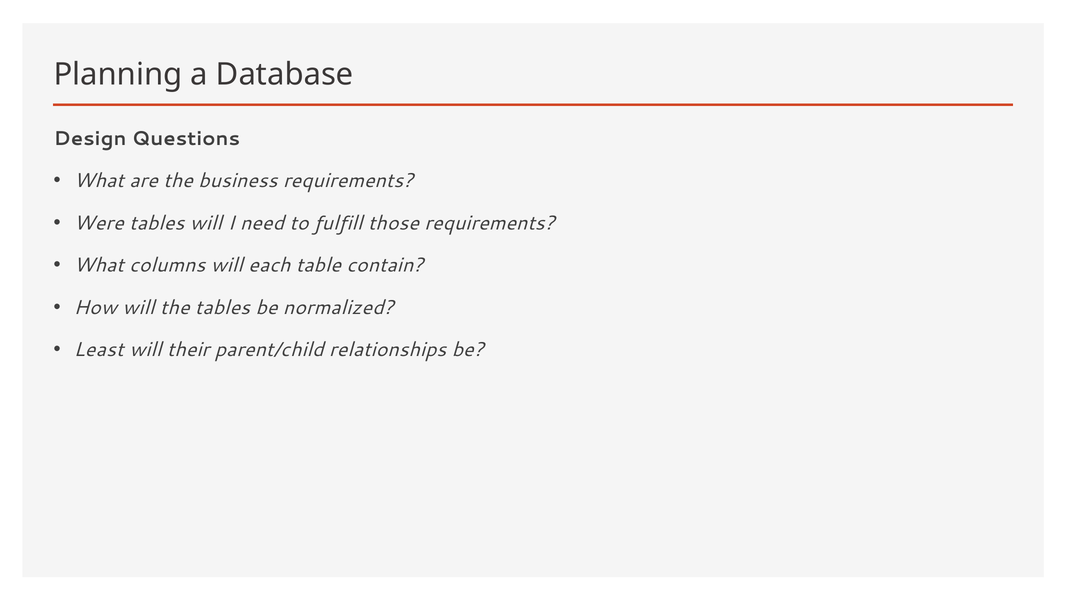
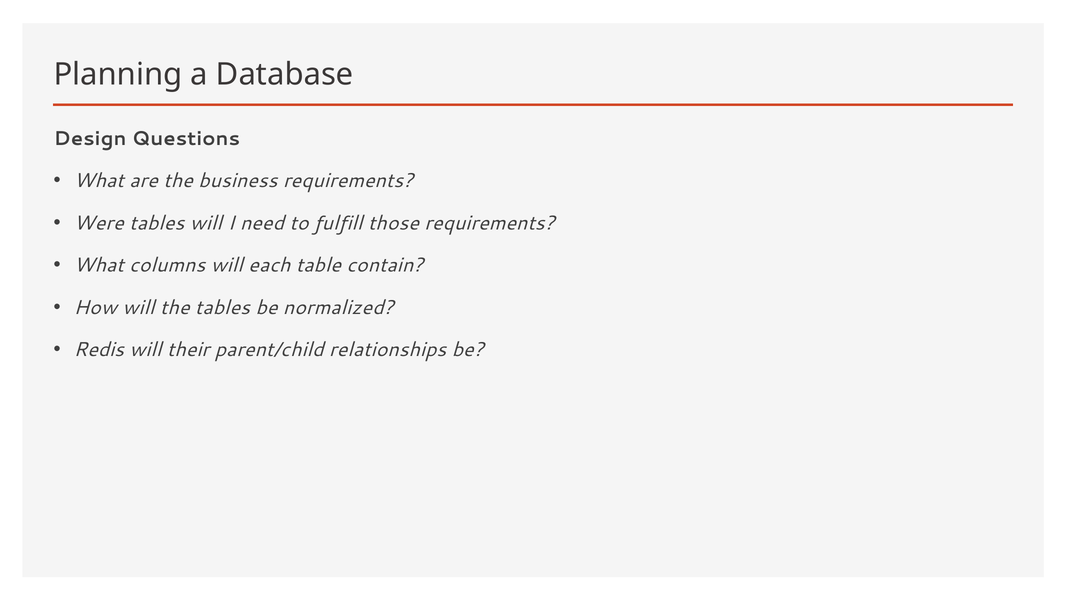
Least: Least -> Redis
